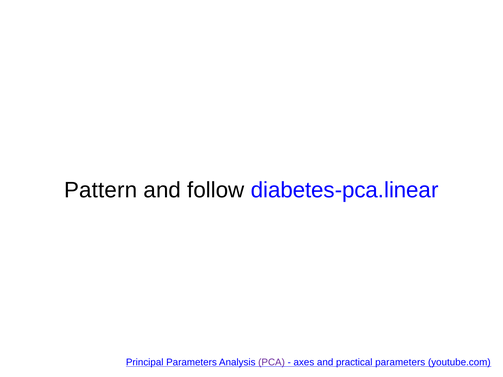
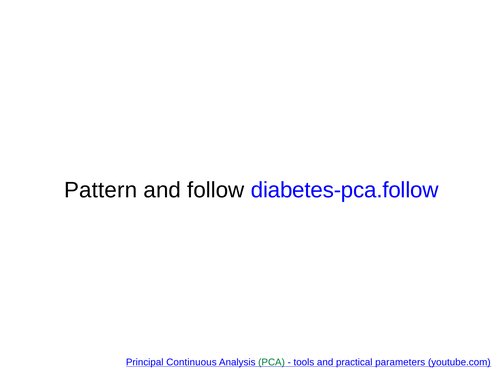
diabetes-pca.linear: diabetes-pca.linear -> diabetes-pca.follow
Principal Parameters: Parameters -> Continuous
PCA colour: purple -> green
axes: axes -> tools
